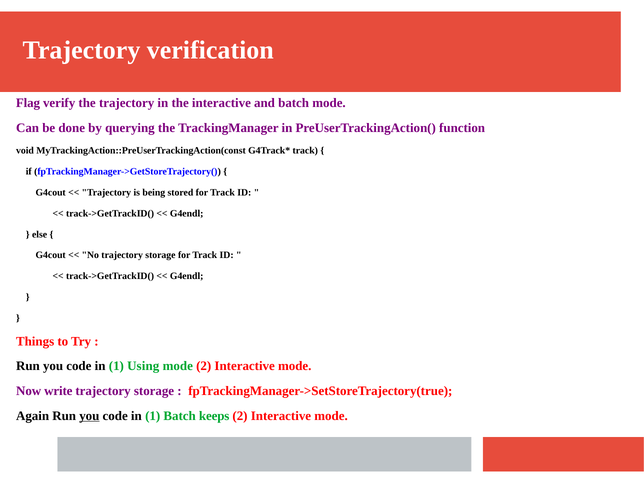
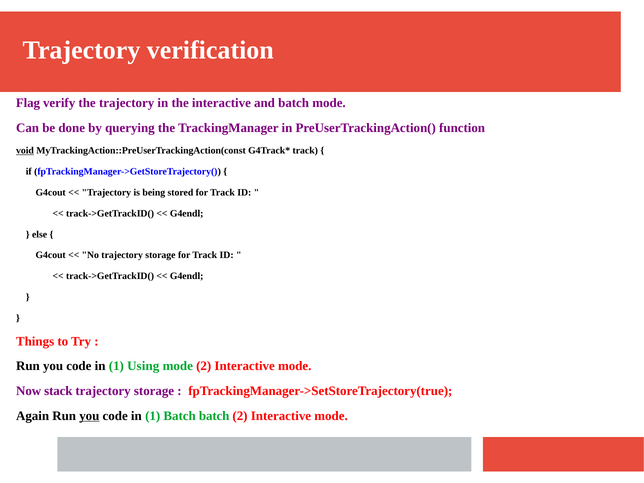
void underline: none -> present
write: write -> stack
Batch keeps: keeps -> batch
